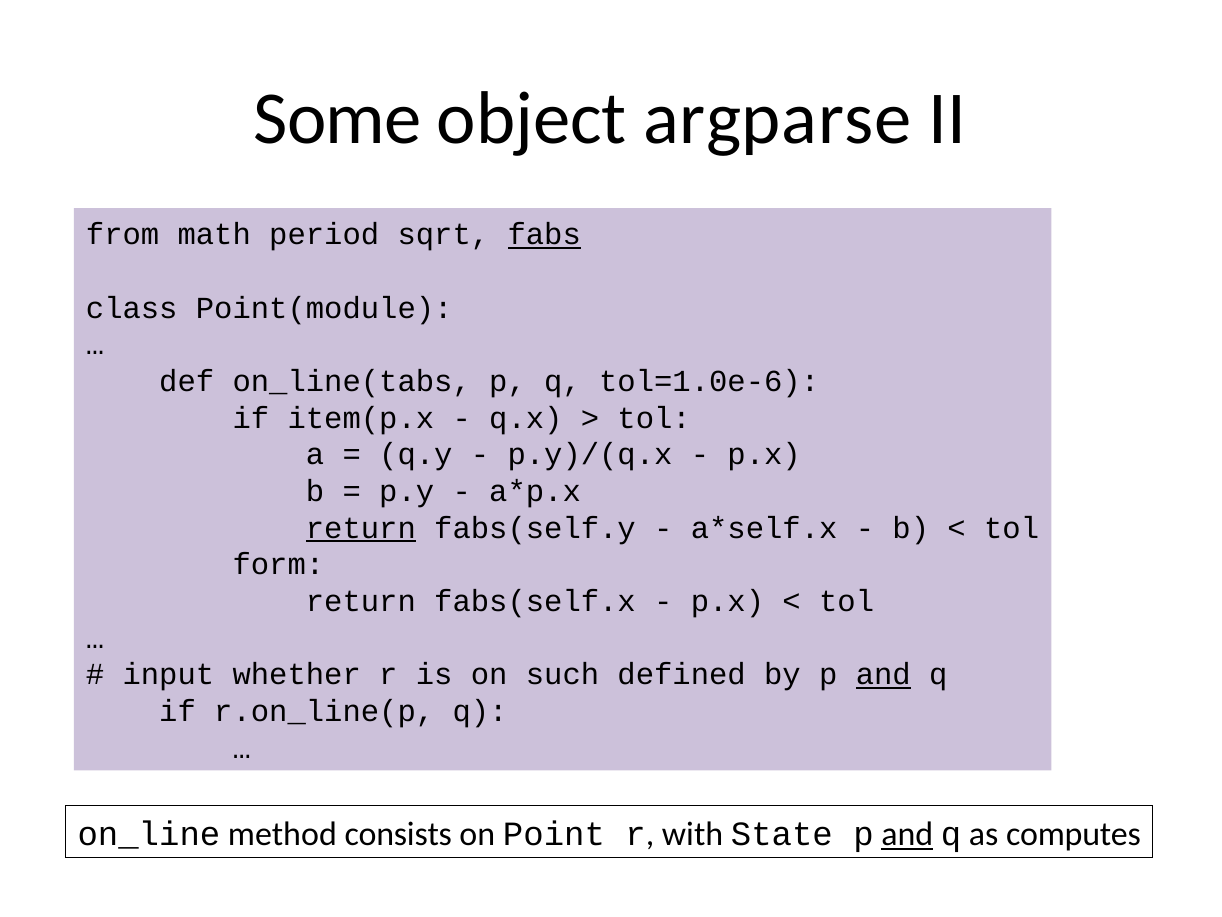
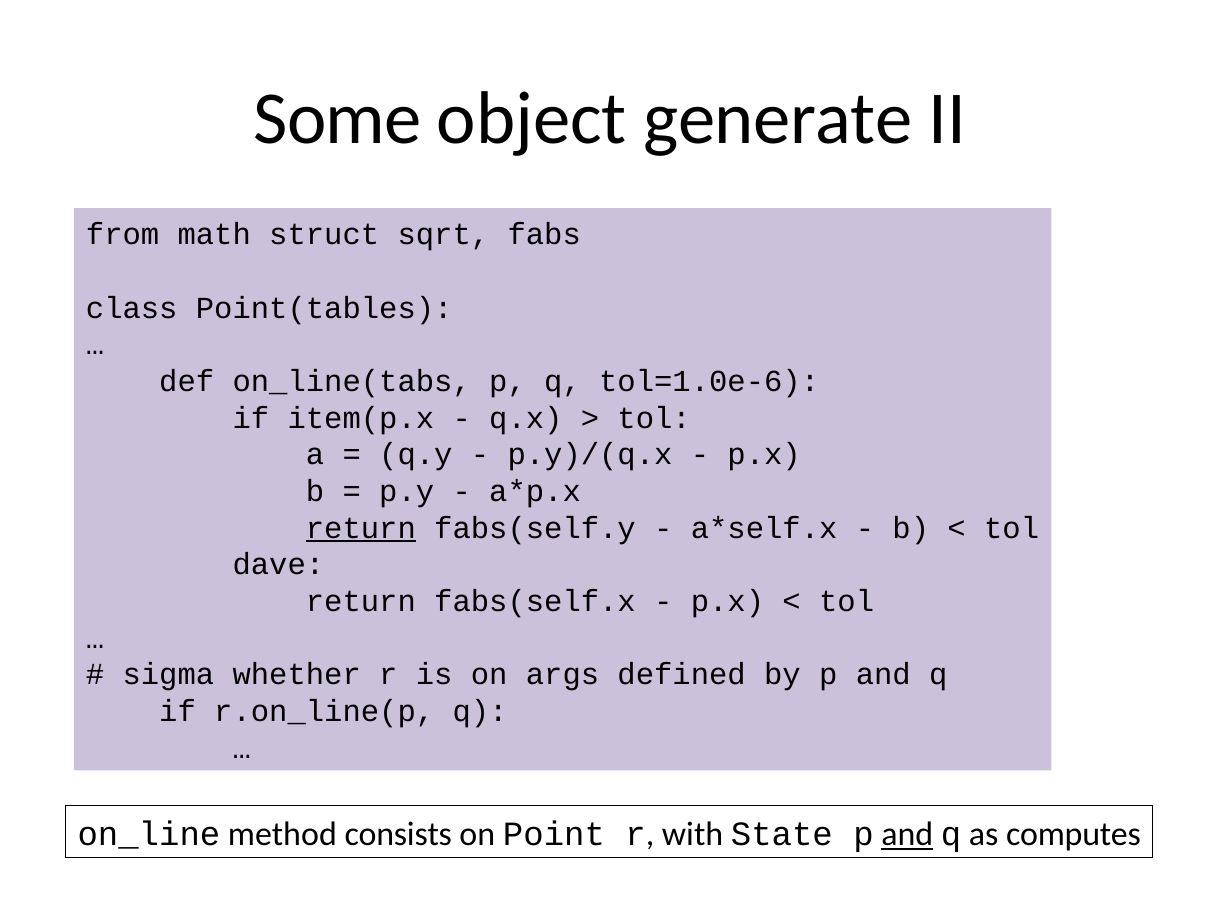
argparse: argparse -> generate
period: period -> struct
fabs underline: present -> none
Point(module: Point(module -> Point(tables
form: form -> dave
input: input -> sigma
such: such -> args
and at (883, 674) underline: present -> none
